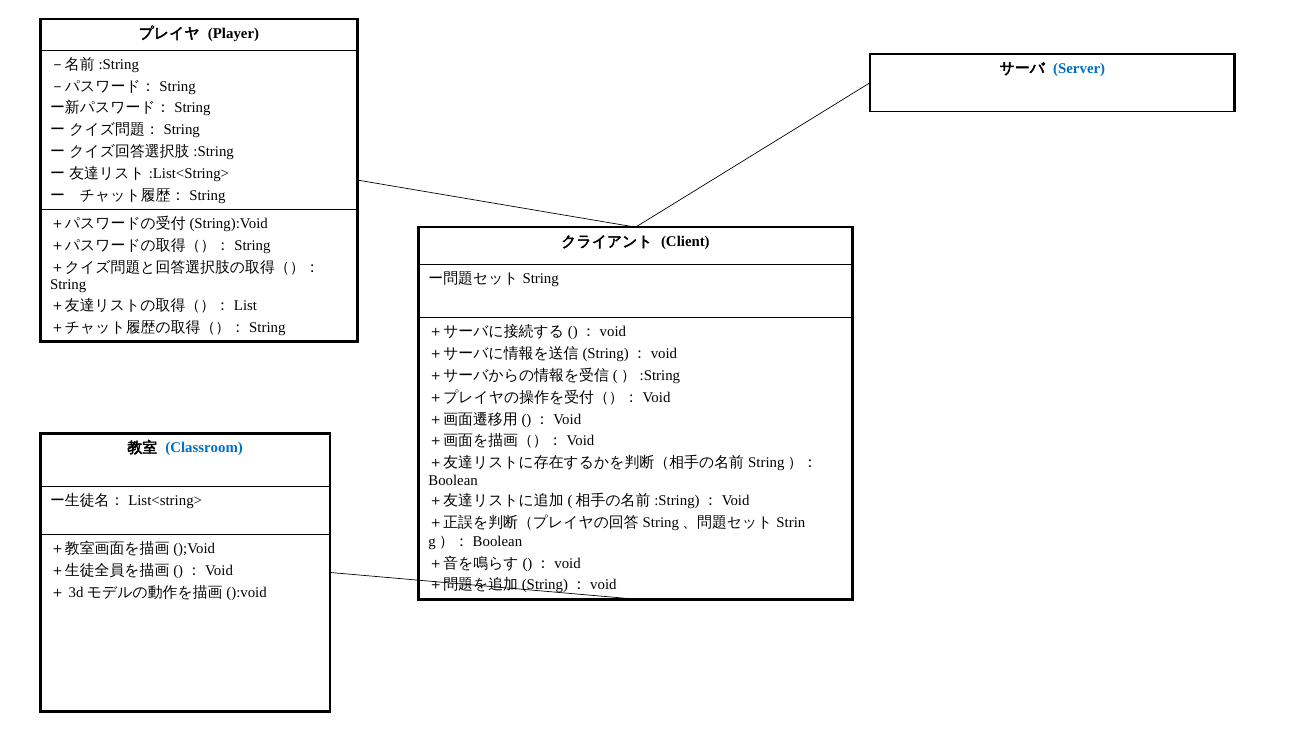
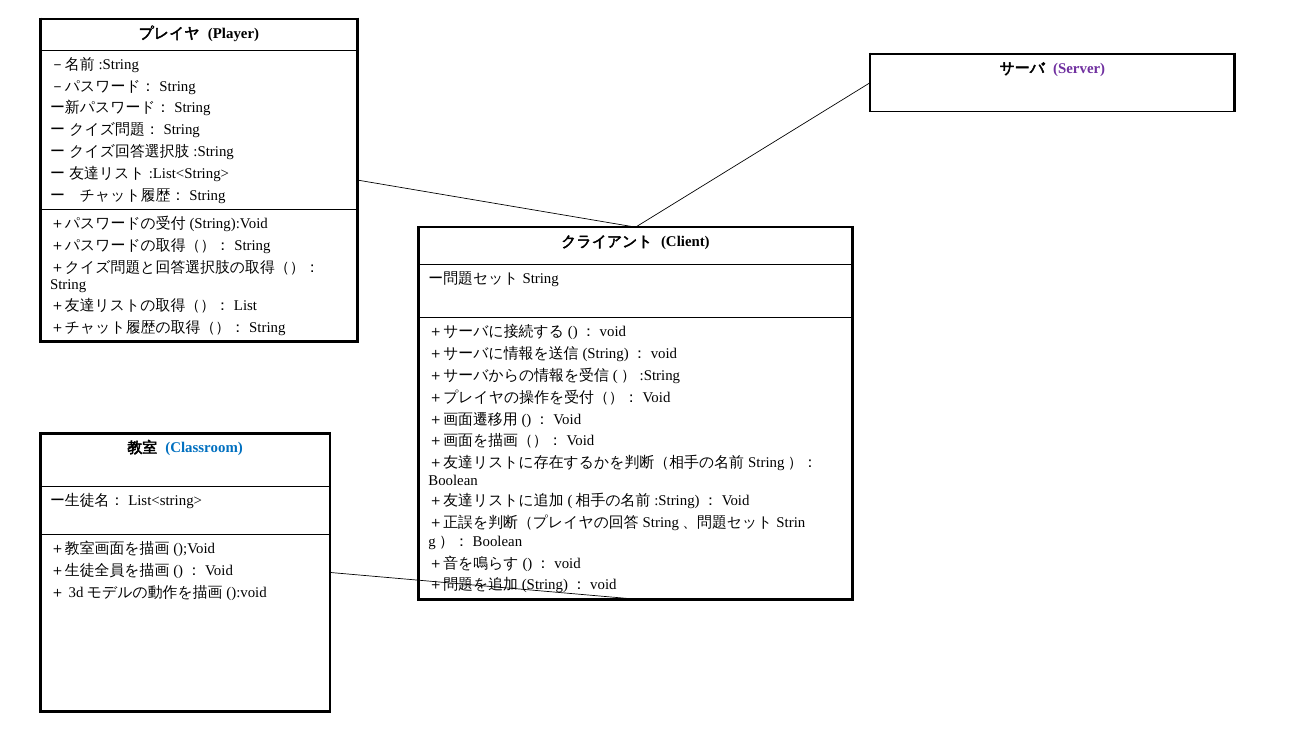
Server colour: blue -> purple
